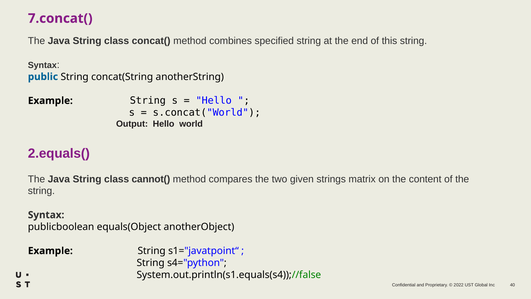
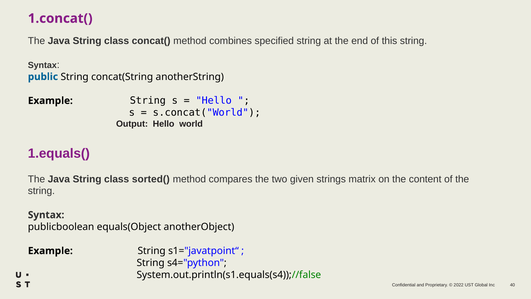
7.concat(: 7.concat( -> 1.concat(
2.equals(: 2.equals( -> 1.equals(
cannot(: cannot( -> sorted(
